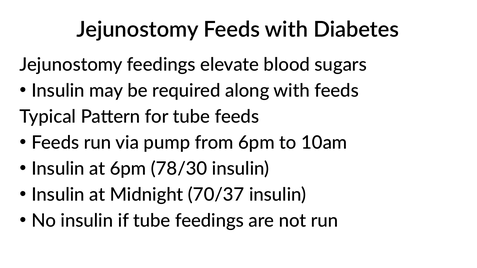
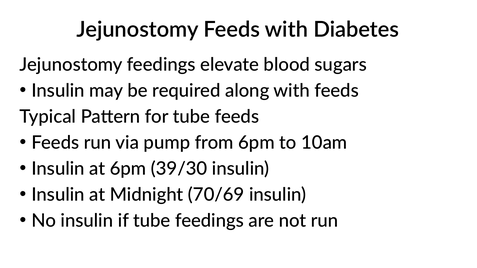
78/30: 78/30 -> 39/30
70/37: 70/37 -> 70/69
